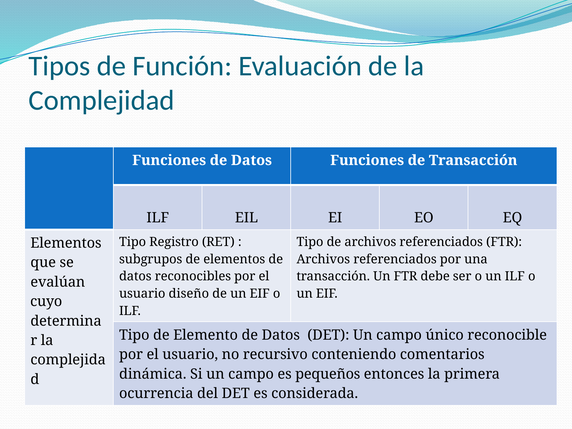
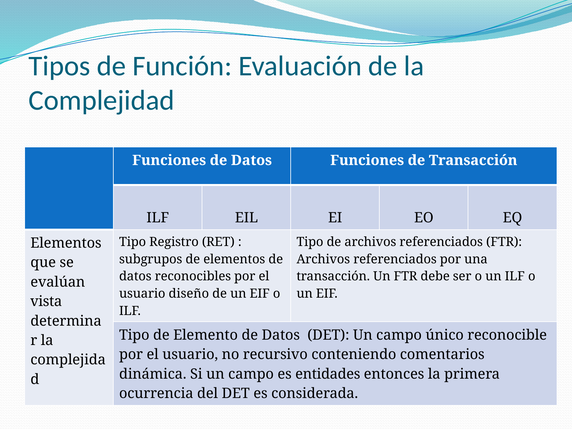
cuyo: cuyo -> vista
pequeños: pequeños -> entidades
